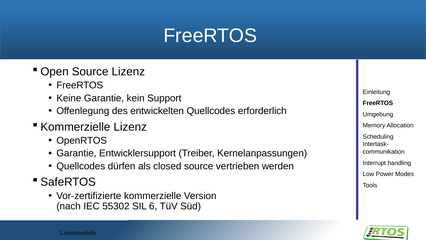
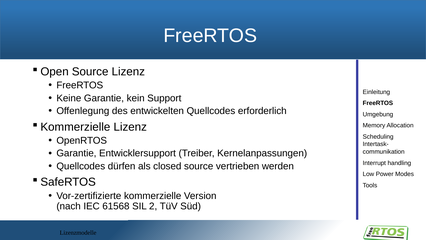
55302: 55302 -> 61568
6: 6 -> 2
